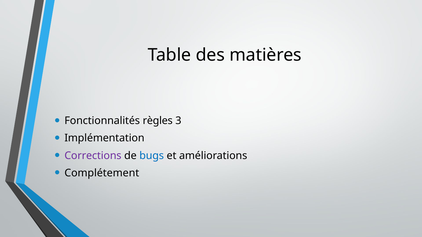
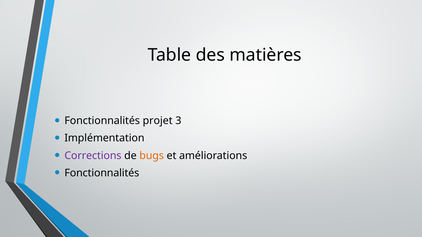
règles: règles -> projet
bugs colour: blue -> orange
Complétement at (102, 173): Complétement -> Fonctionnalités
